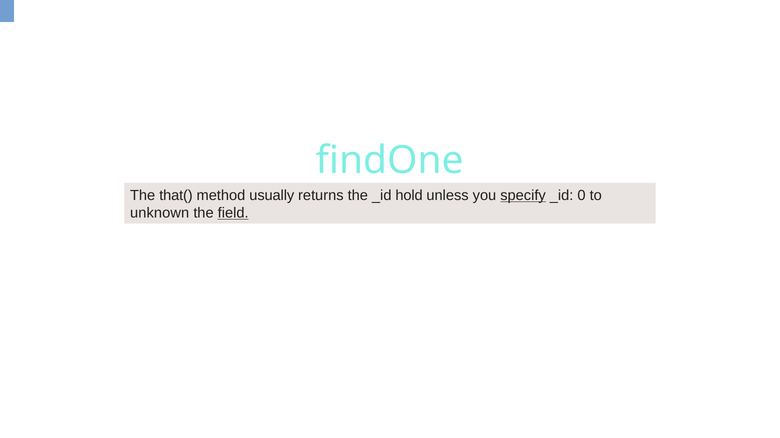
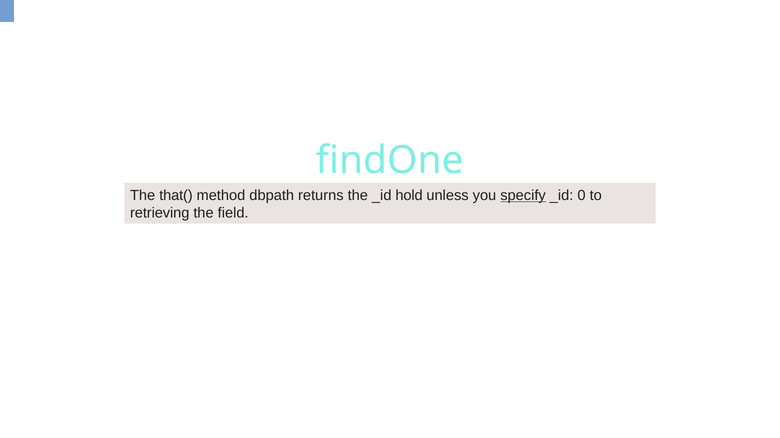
usually: usually -> dbpath
unknown: unknown -> retrieving
field underline: present -> none
